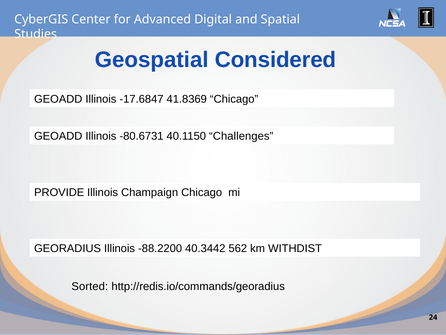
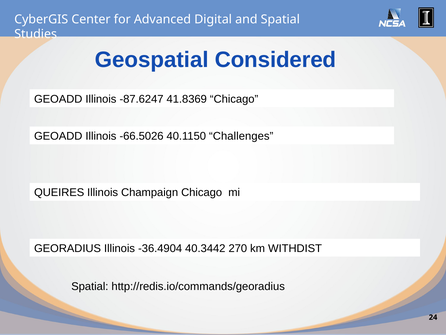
-17.6847: -17.6847 -> -87.6247
-80.6731: -80.6731 -> -66.5026
PROVIDE: PROVIDE -> QUEIRES
-88.2200: -88.2200 -> -36.4904
562: 562 -> 270
Sorted at (90, 286): Sorted -> Spatial
